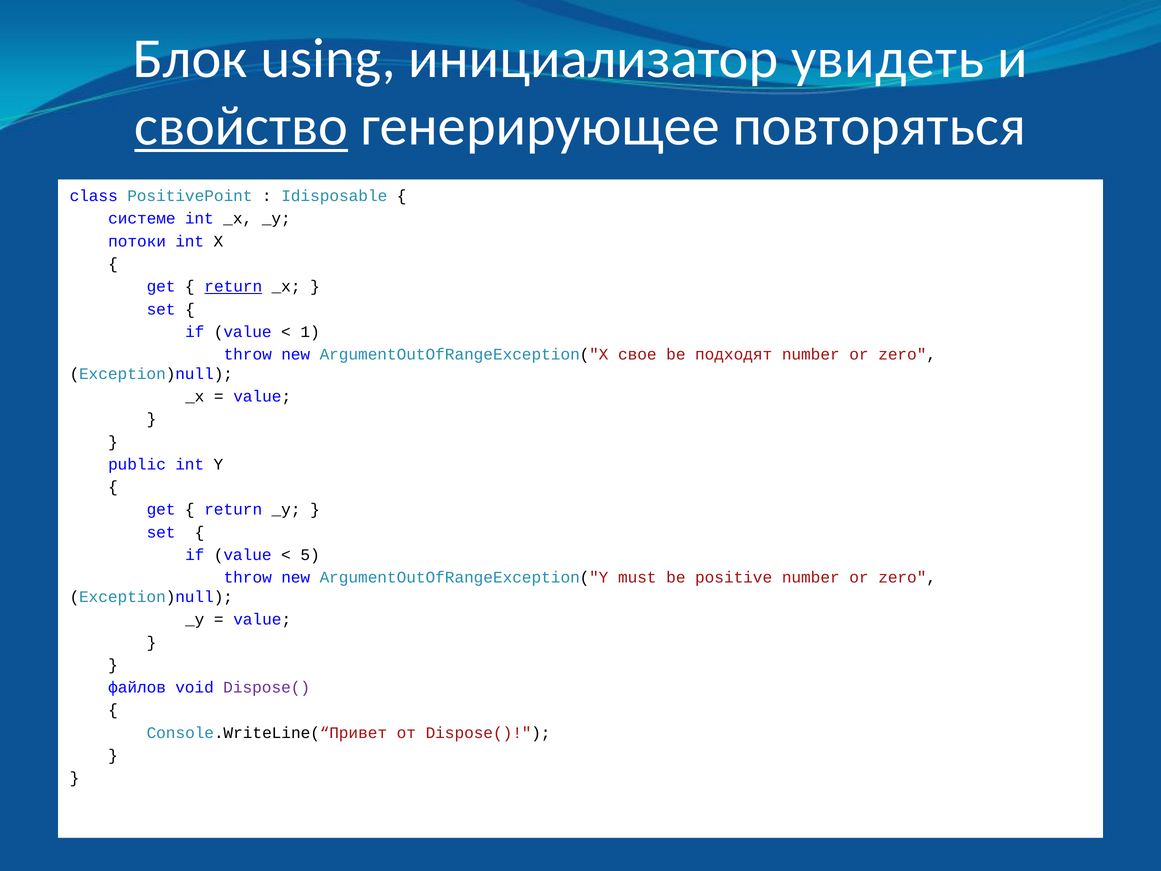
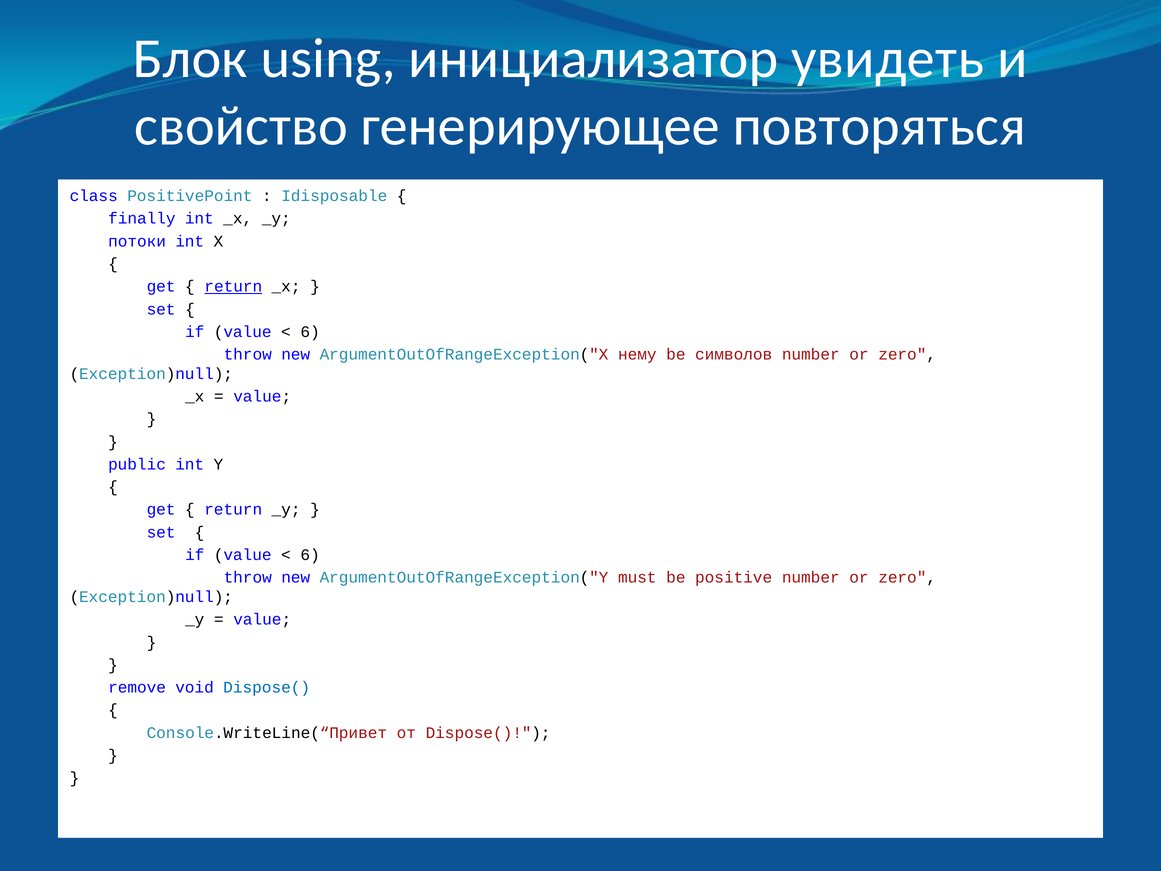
свойство underline: present -> none
системе: системе -> finally
1 at (310, 332): 1 -> 6
свое: свое -> нему
подходят: подходят -> символов
5 at (310, 555): 5 -> 6
файлов: файлов -> remove
Dispose( at (267, 687) colour: purple -> blue
